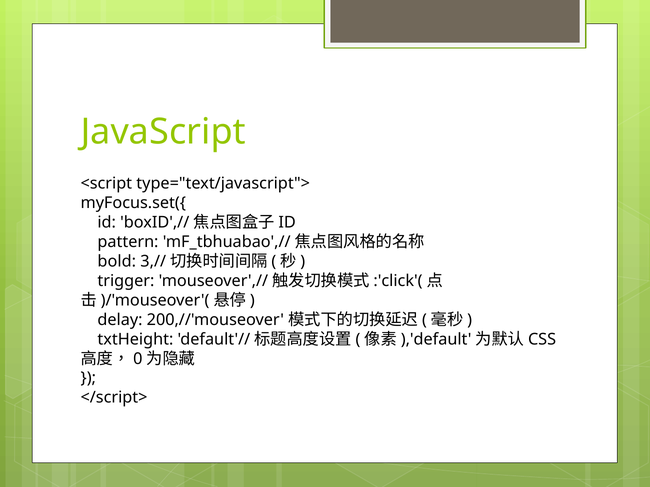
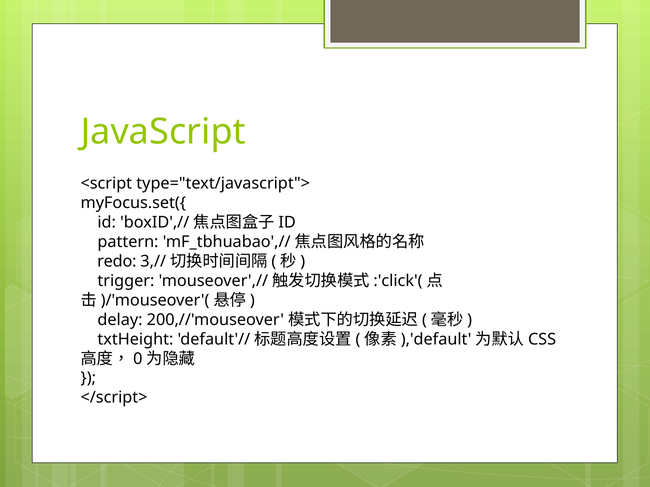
bold: bold -> redo
